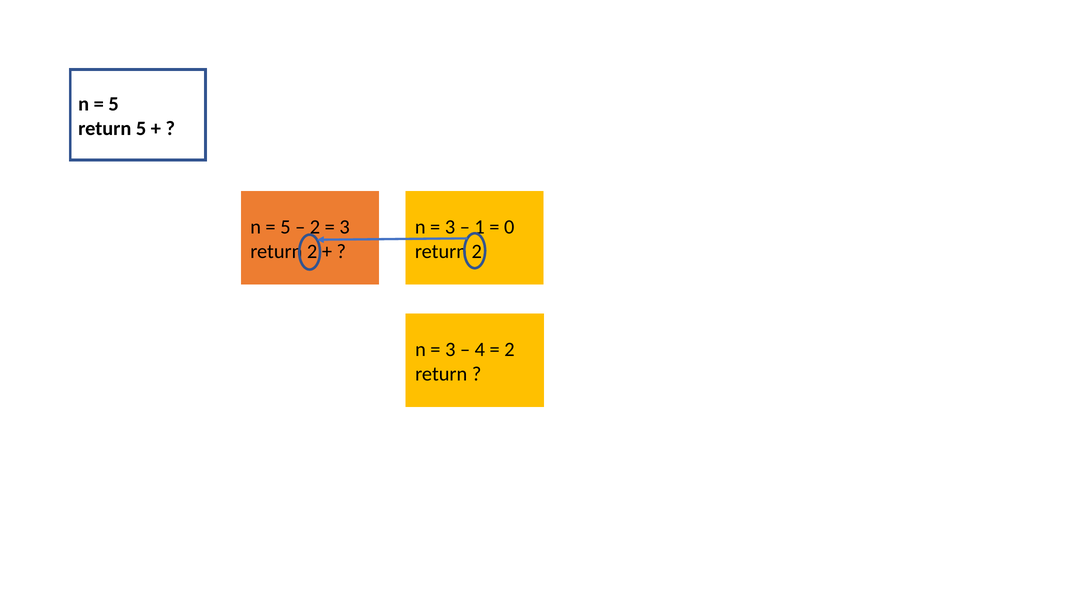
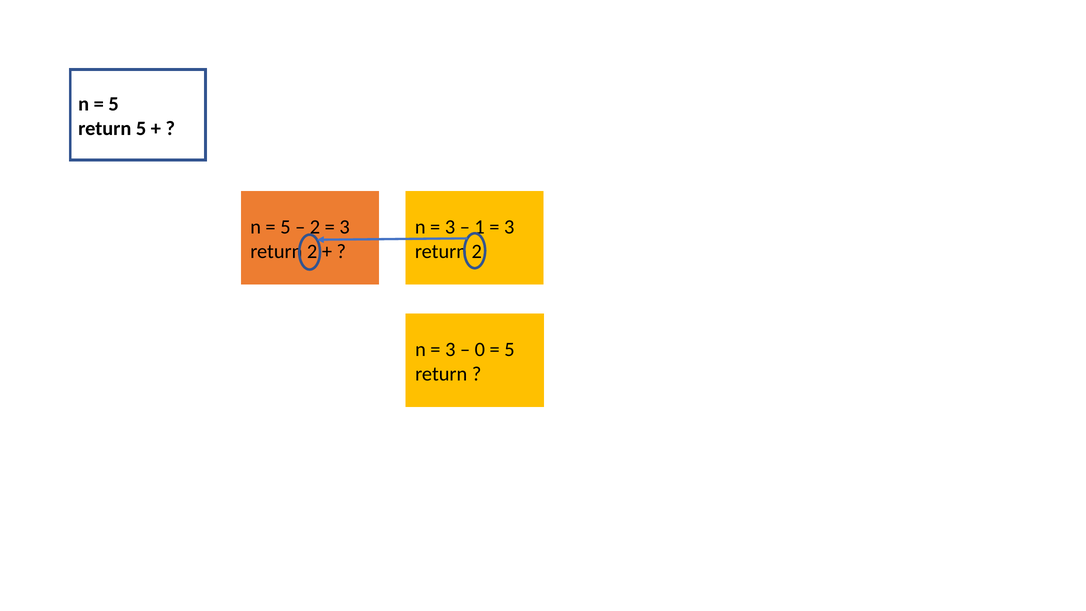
0 at (509, 227): 0 -> 3
4: 4 -> 0
2 at (510, 349): 2 -> 5
